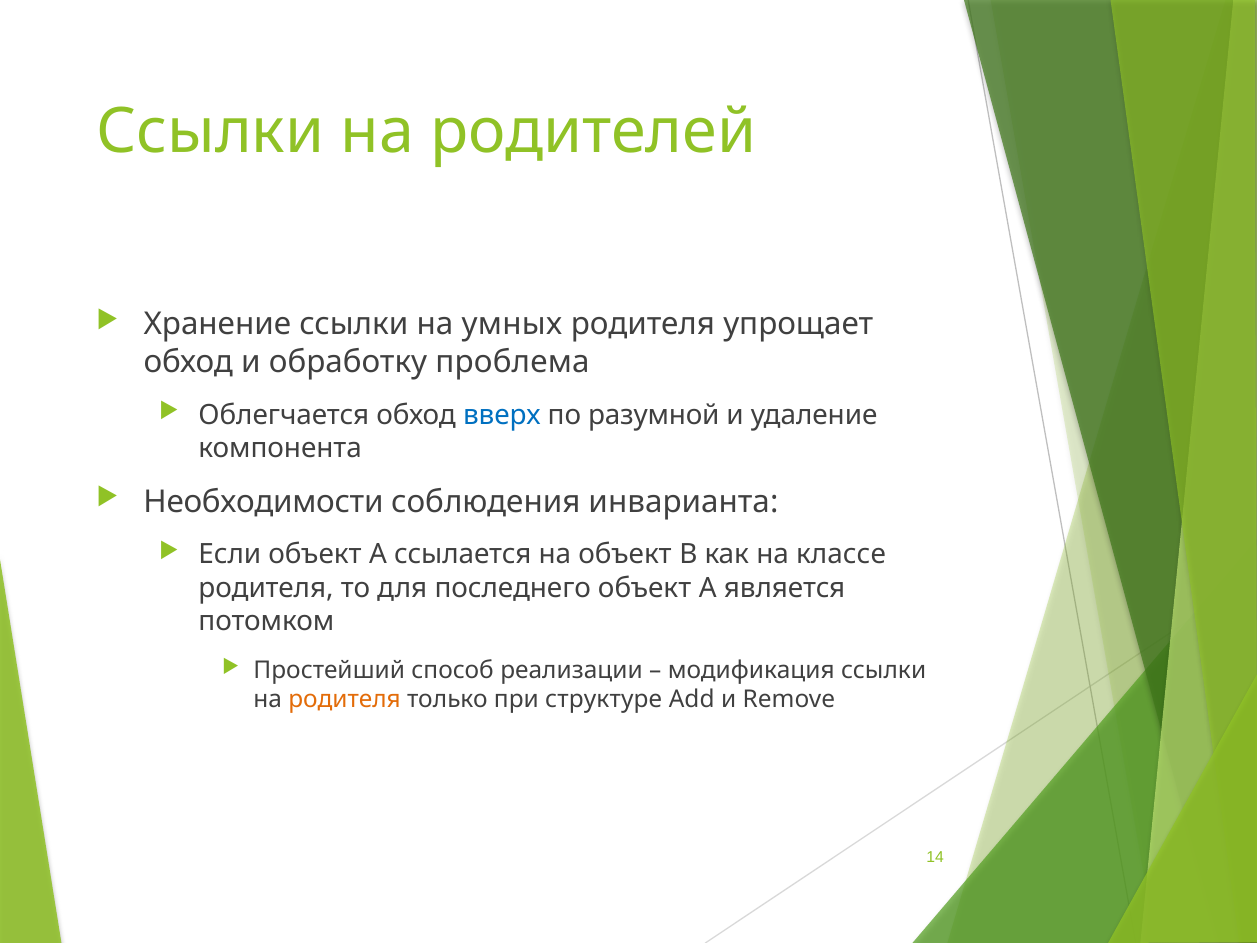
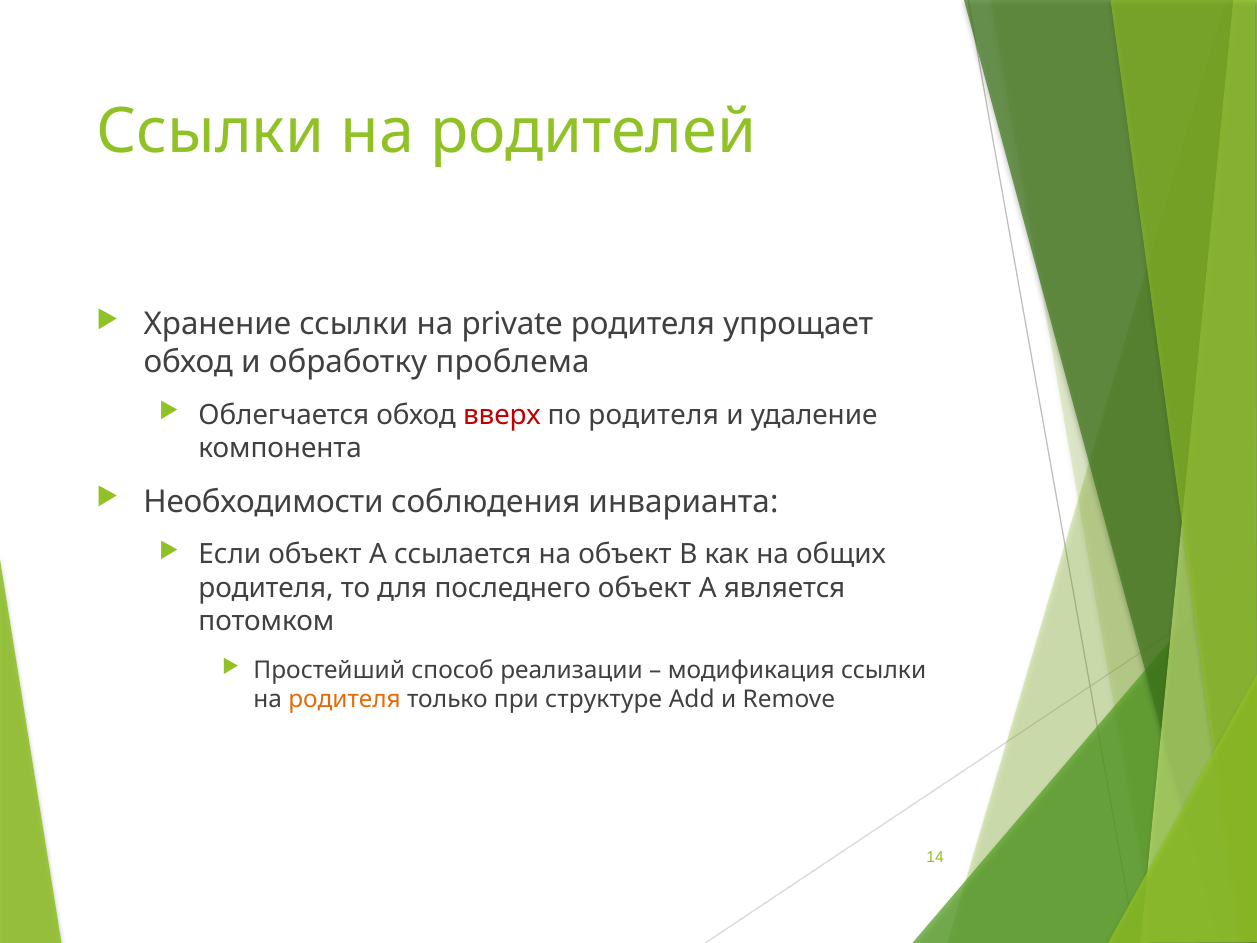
умных: умных -> private
вверх colour: blue -> red
по разумной: разумной -> родителя
классе: классе -> общих
